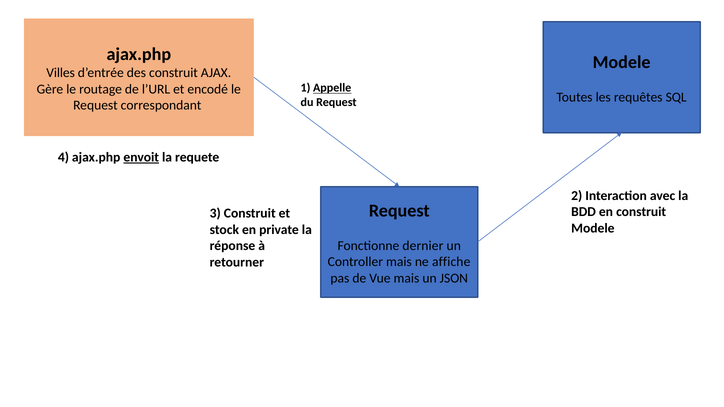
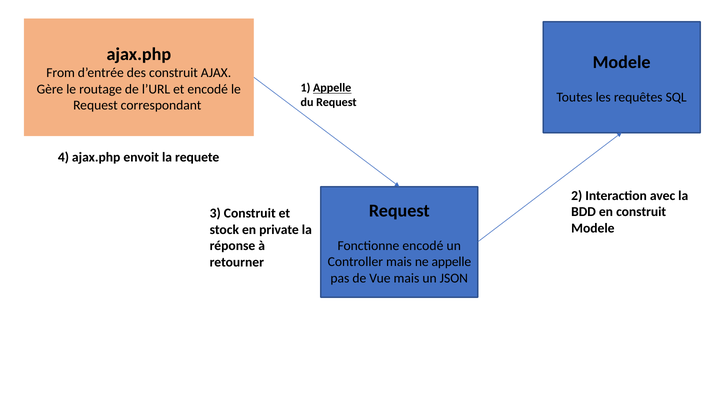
Villes: Villes -> From
envoit underline: present -> none
Fonctionne dernier: dernier -> encodé
ne affiche: affiche -> appelle
